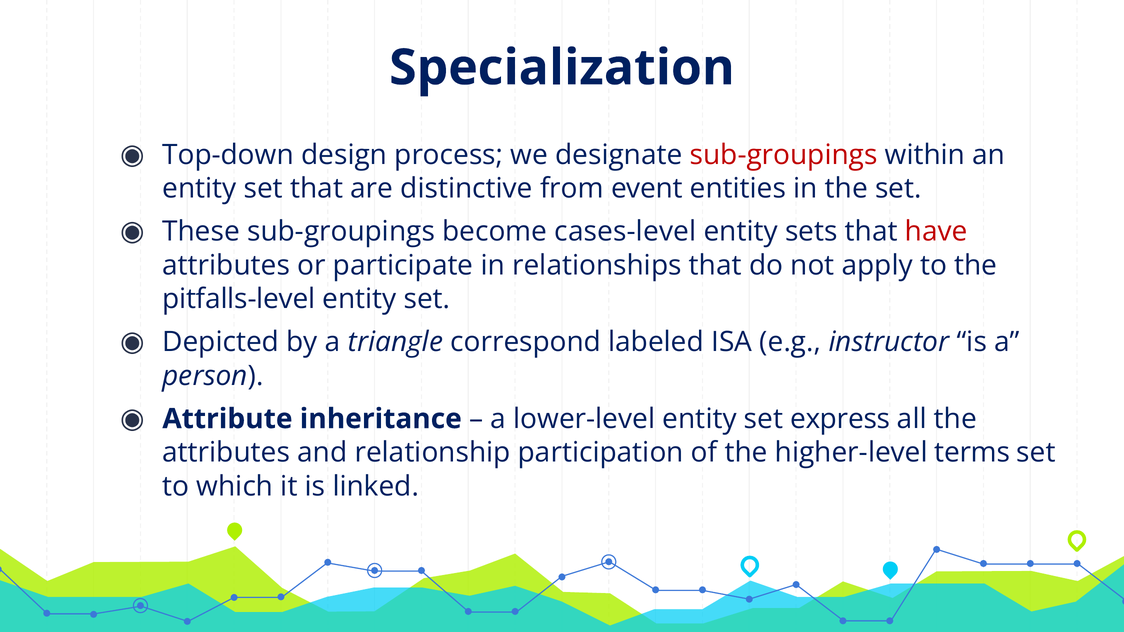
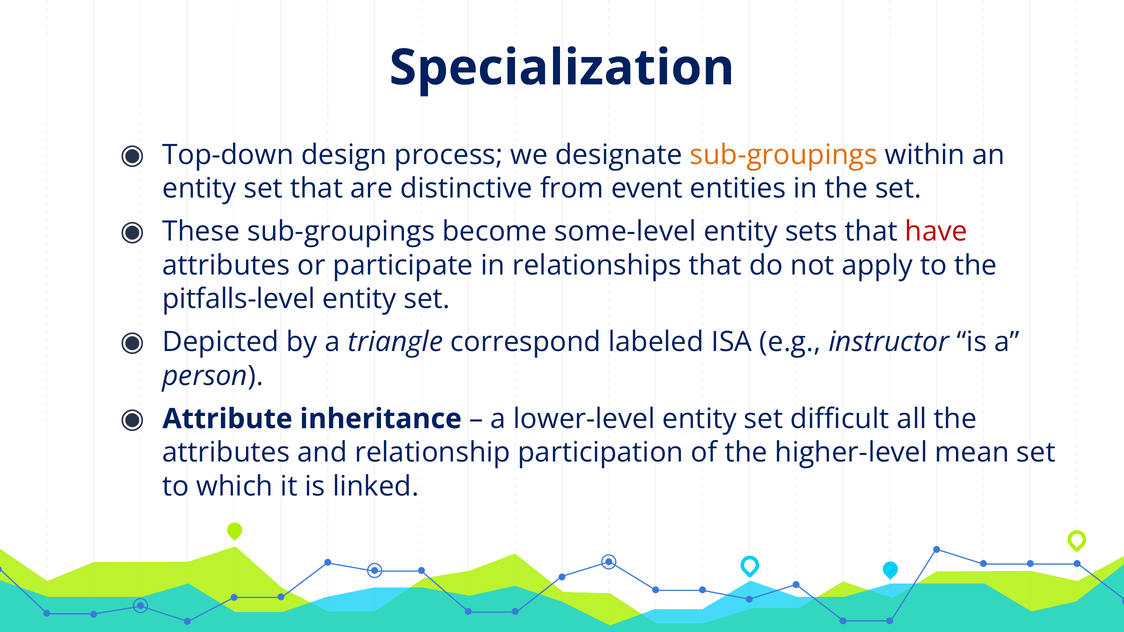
sub-groupings at (784, 155) colour: red -> orange
cases-level: cases-level -> some-level
express: express -> difficult
terms: terms -> mean
